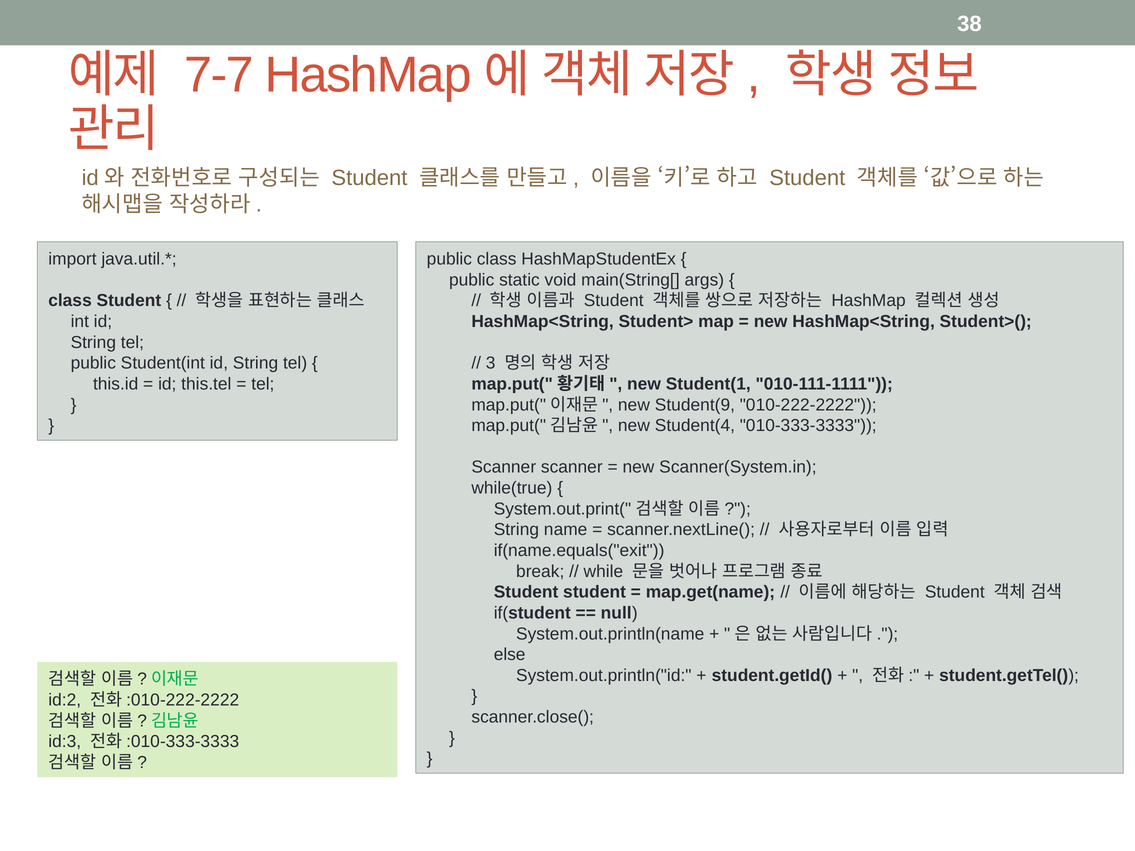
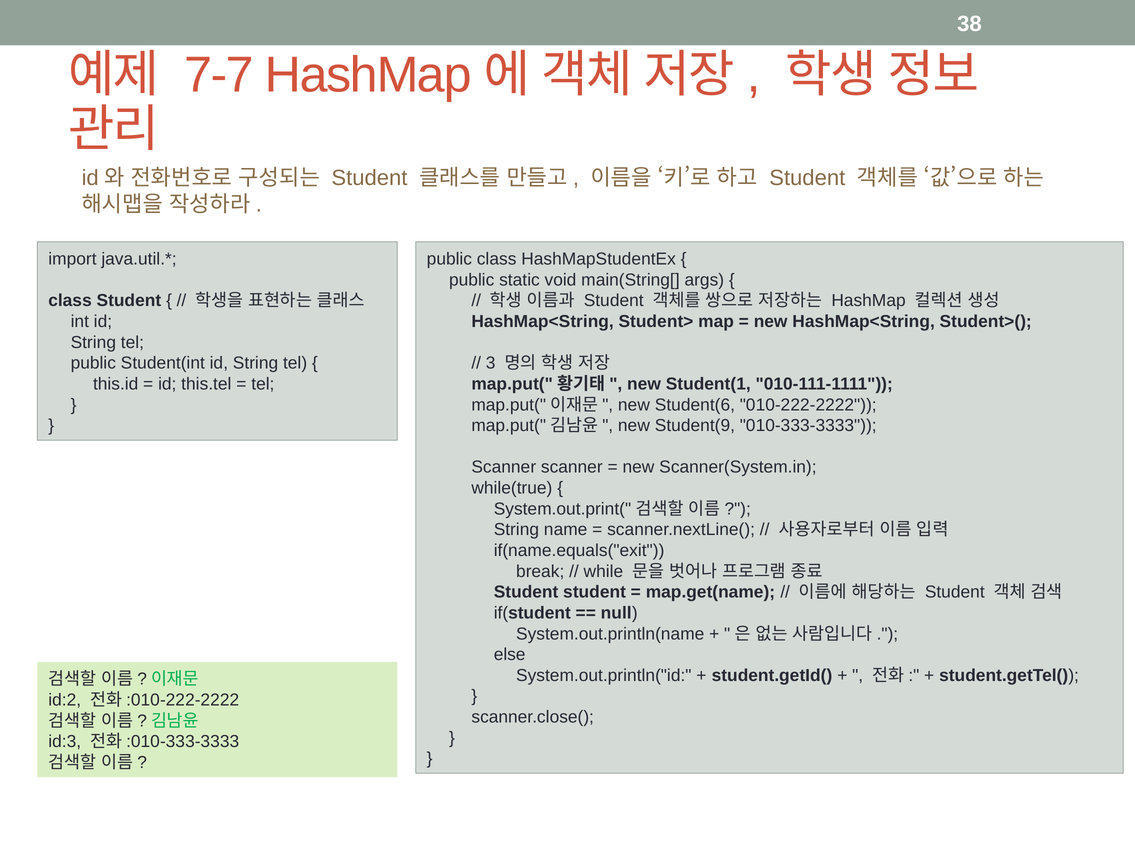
Student(9: Student(9 -> Student(6
Student(4: Student(4 -> Student(9
